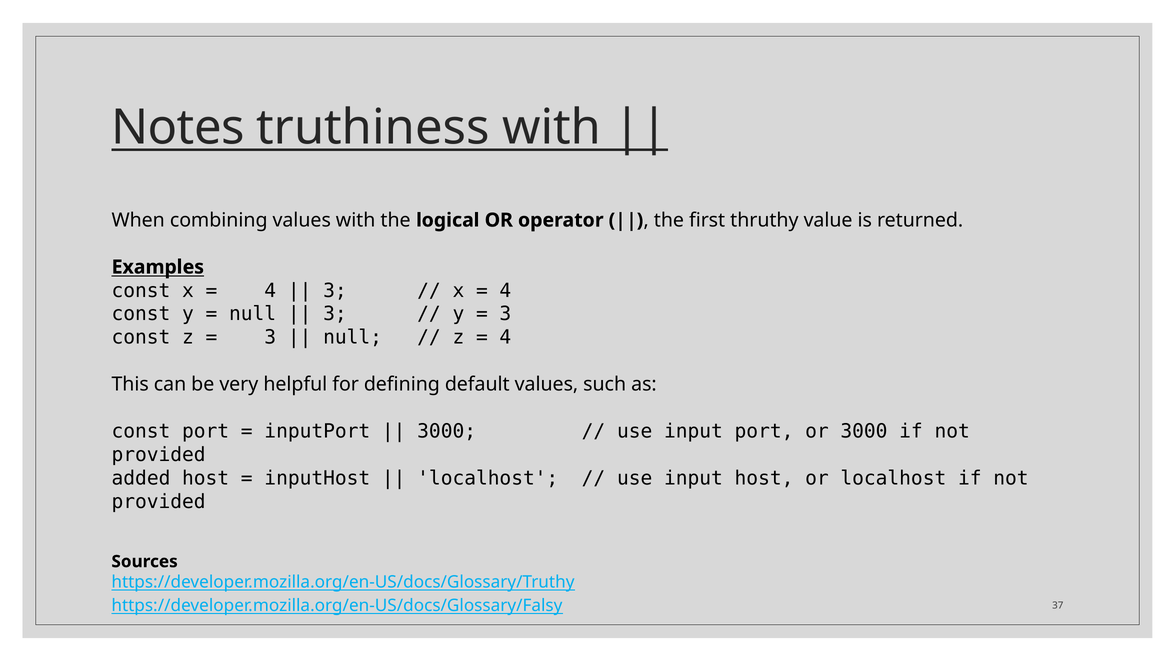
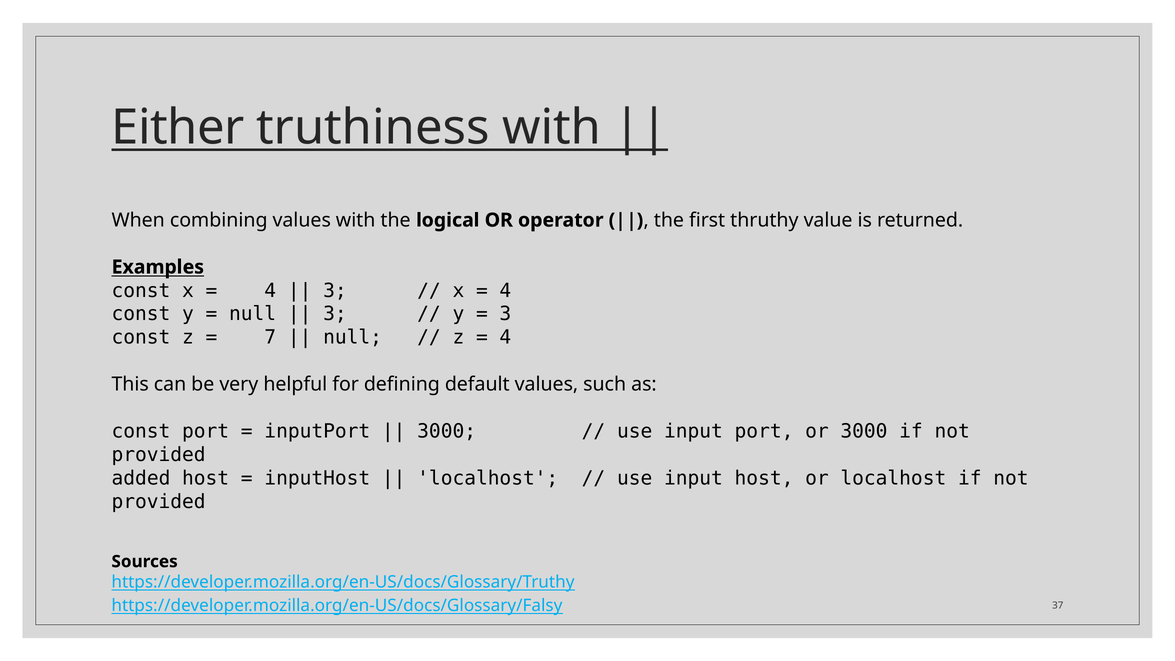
Notes: Notes -> Either
3 at (270, 337): 3 -> 7
